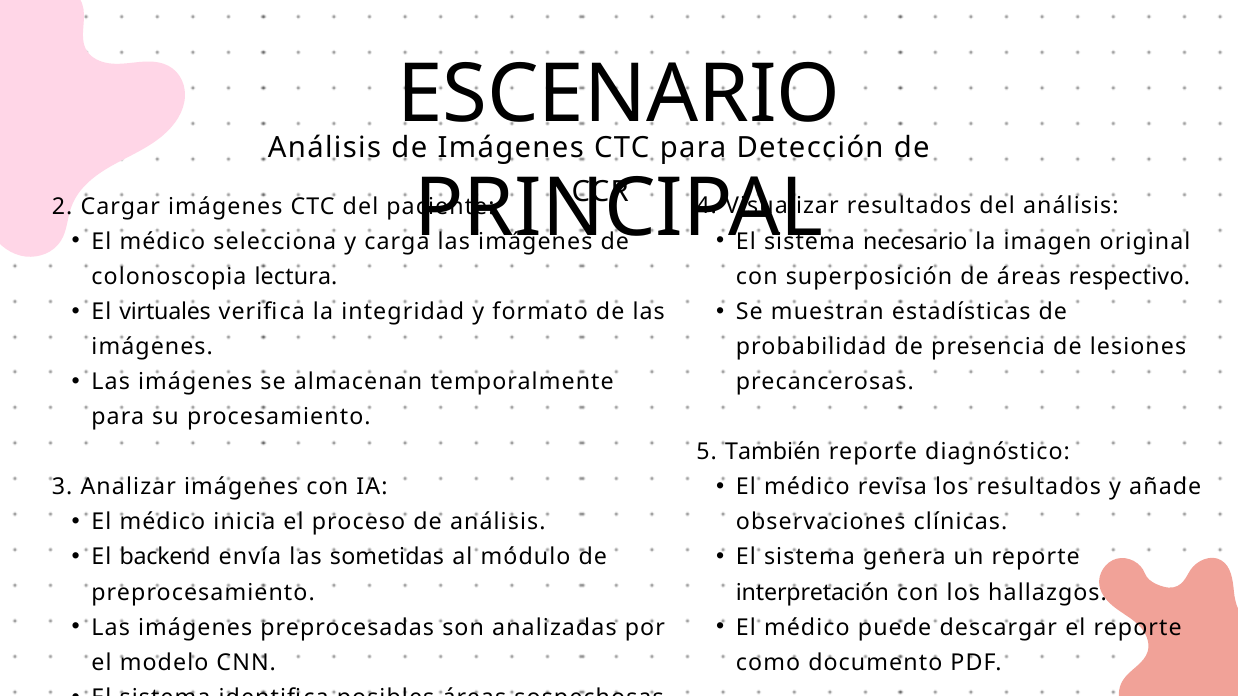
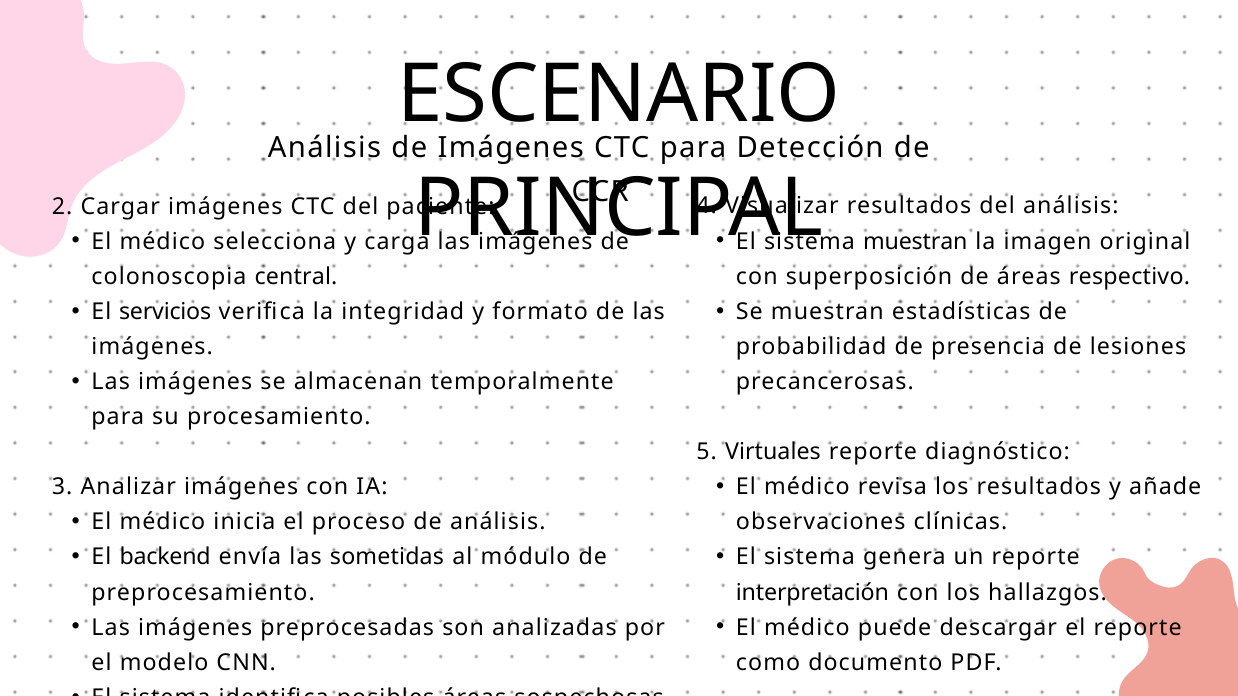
necesario at (915, 242): necesario -> muestran
lectura: lectura -> central
virtuales: virtuales -> servicios
También: También -> Virtuales
